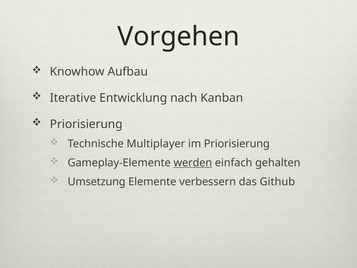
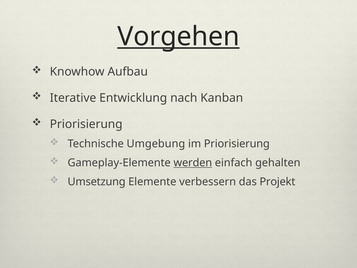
Vorgehen underline: none -> present
Multiplayer: Multiplayer -> Umgebung
Github: Github -> Projekt
